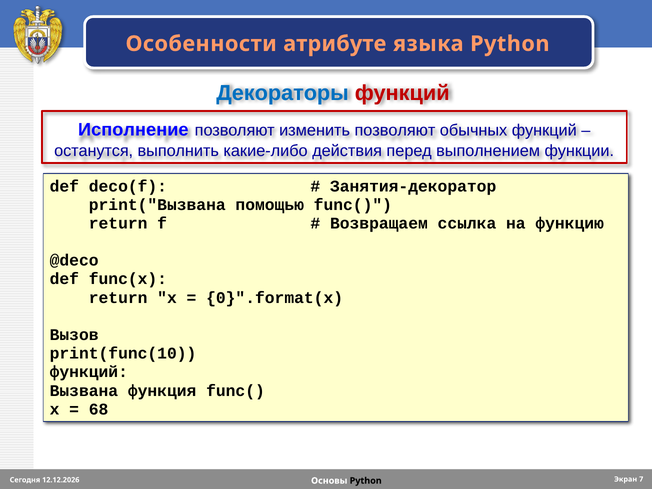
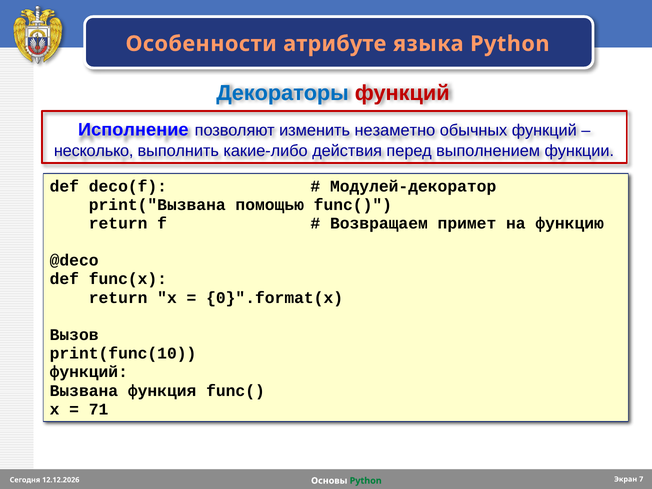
изменить позволяют: позволяют -> незаметно
останутся: останутся -> несколько
Занятия-декоратор: Занятия-декоратор -> Модулей-декоратор
ссылка: ссылка -> примет
68: 68 -> 71
Python at (366, 481) colour: black -> green
